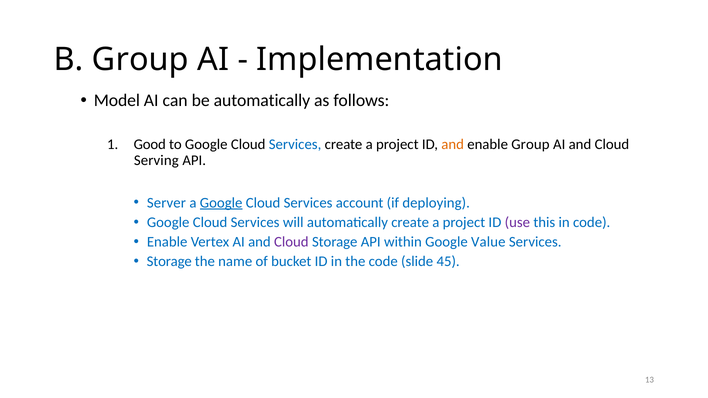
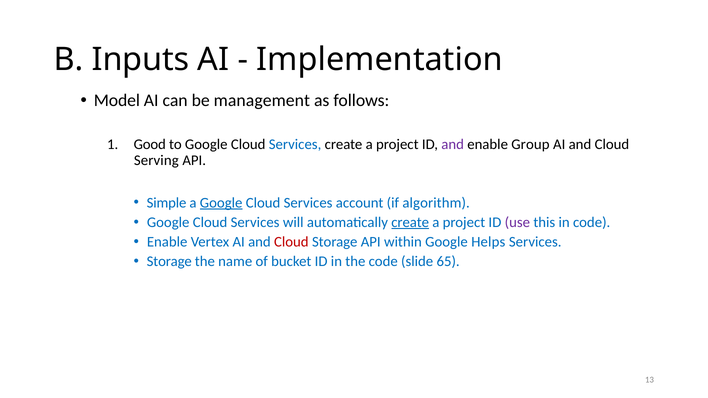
B Group: Group -> Inputs
be automatically: automatically -> management
and at (453, 144) colour: orange -> purple
Server: Server -> Simple
deploying: deploying -> algorithm
create at (410, 222) underline: none -> present
Cloud at (291, 242) colour: purple -> red
Value: Value -> Helps
45: 45 -> 65
